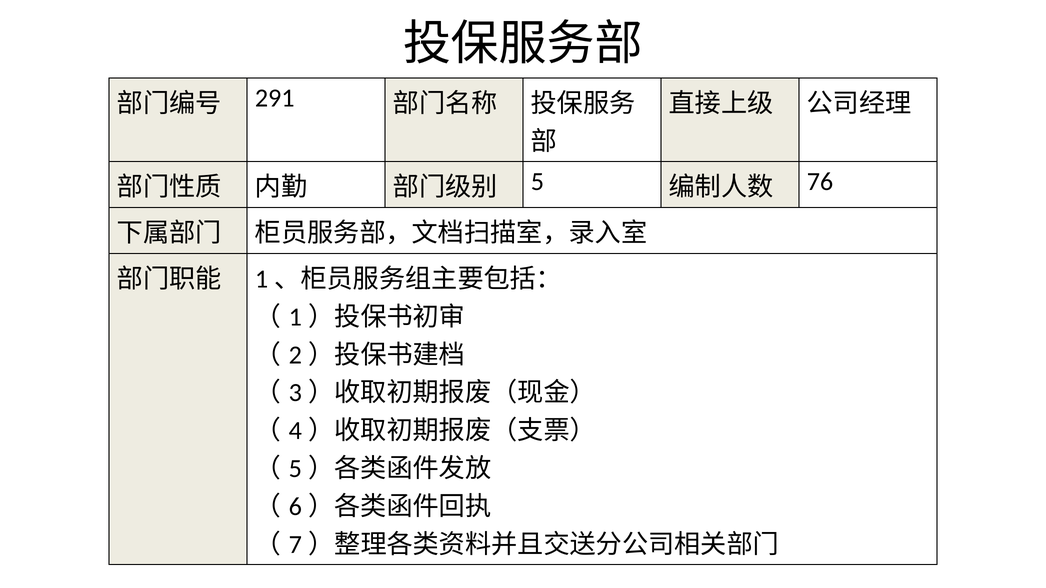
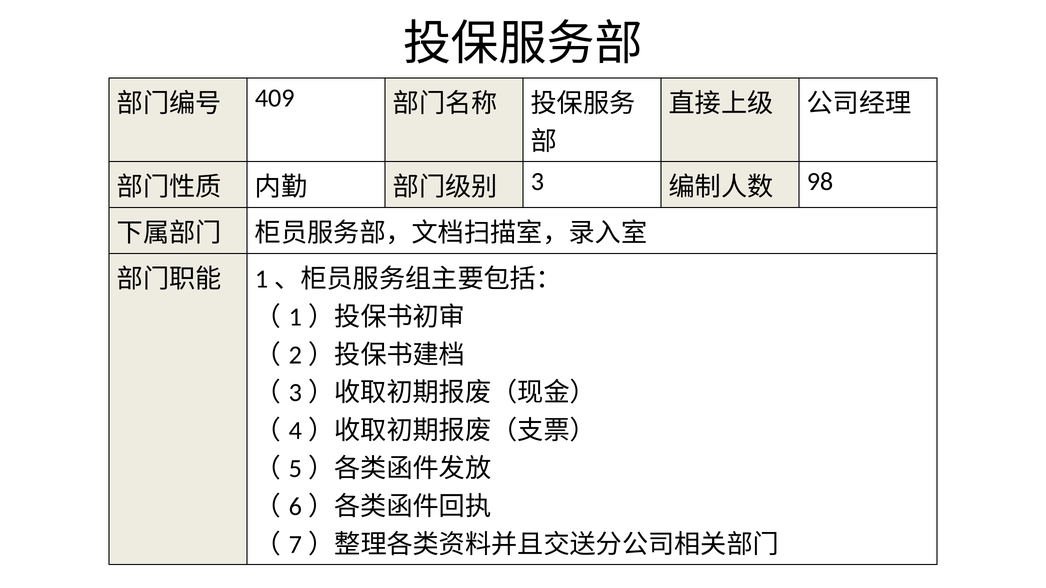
291: 291 -> 409
5: 5 -> 3
76: 76 -> 98
